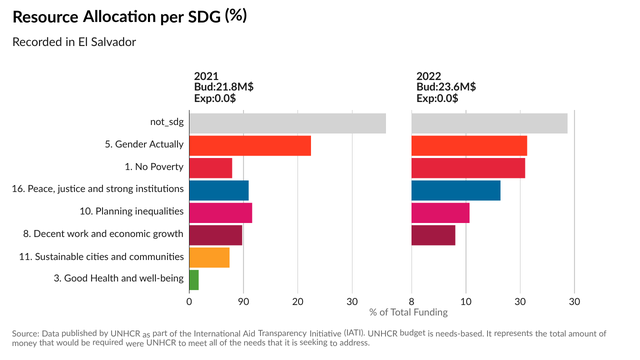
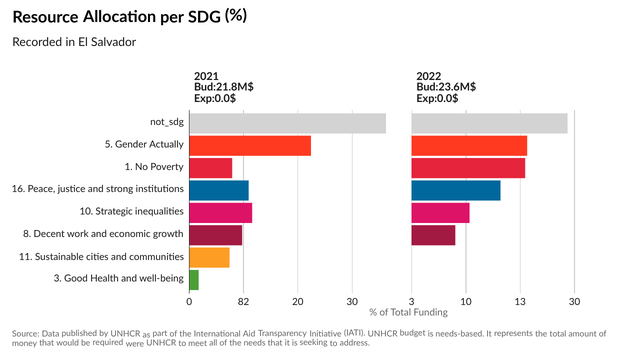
Planning: Planning -> Strategic
90: 90 -> 82
20 30 8: 8 -> 3
10 30: 30 -> 13
